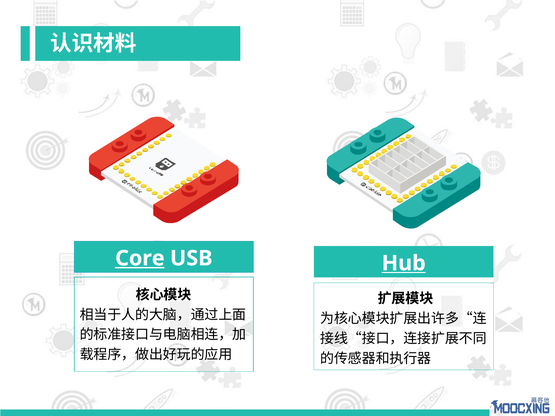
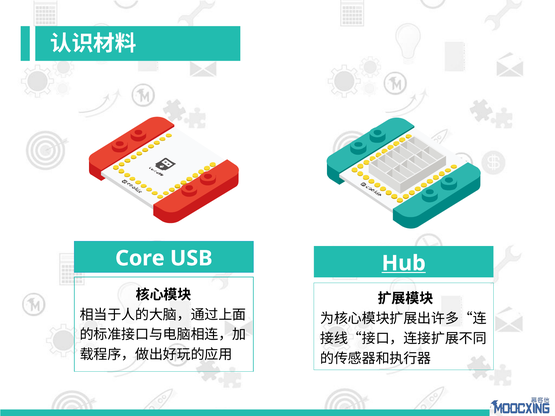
Core underline: present -> none
